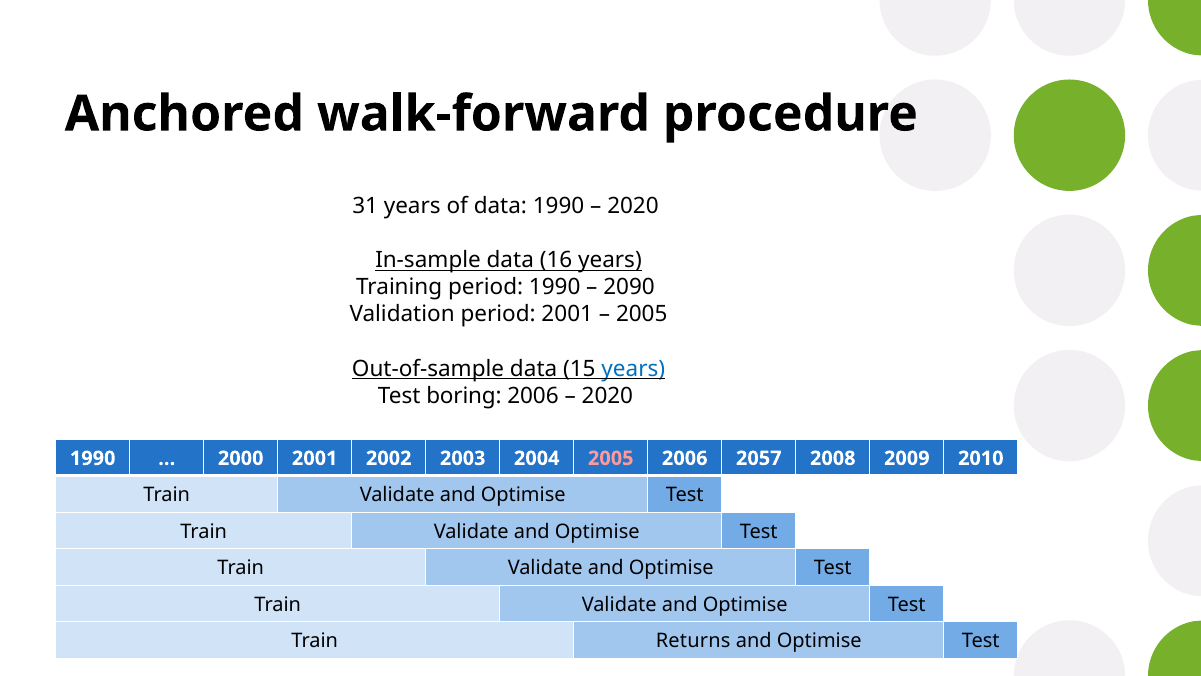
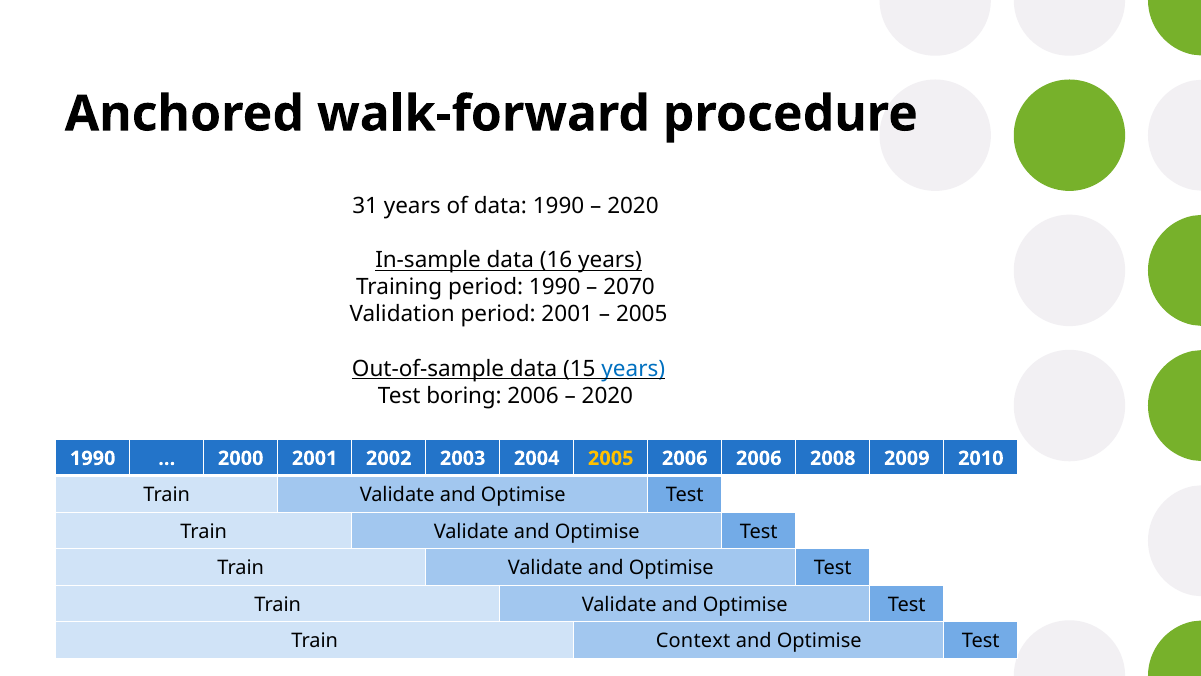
2090: 2090 -> 2070
2005 at (611, 458) colour: pink -> yellow
2006 2057: 2057 -> 2006
Returns: Returns -> Context
